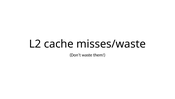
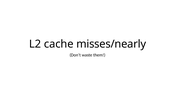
misses/waste: misses/waste -> misses/nearly
